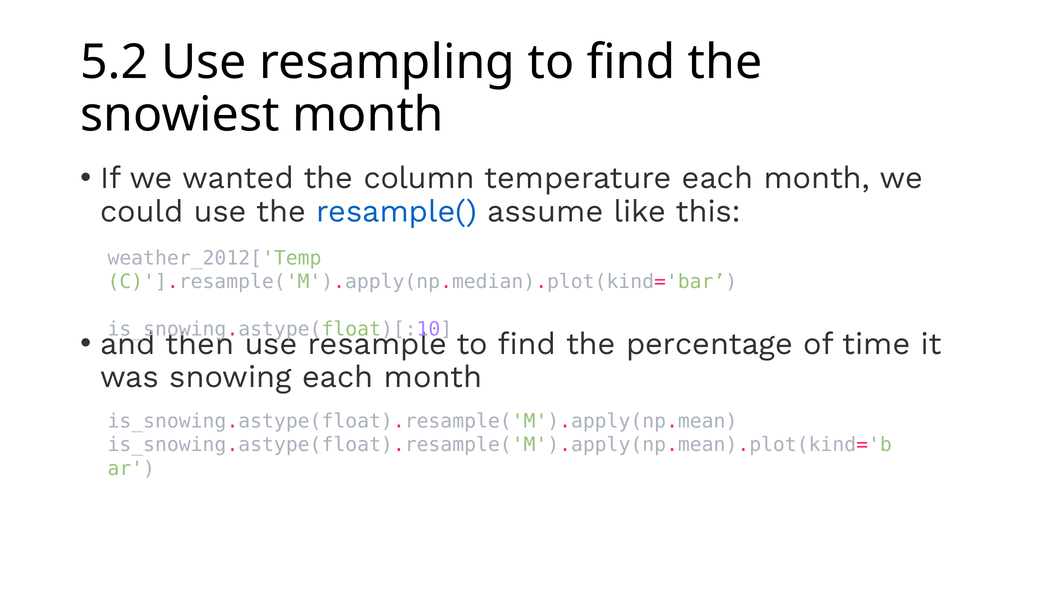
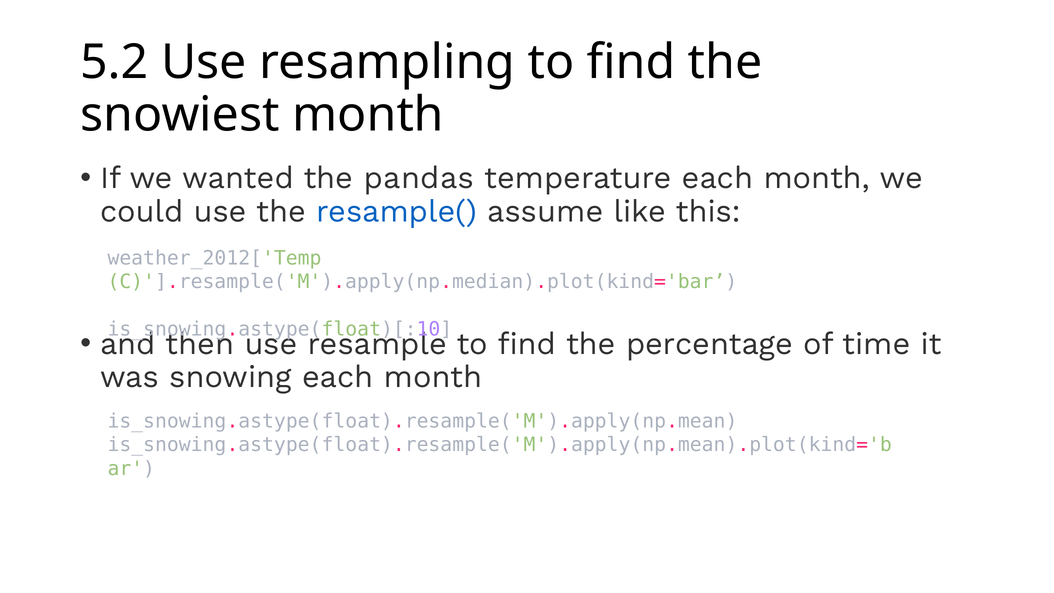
column: column -> pandas
